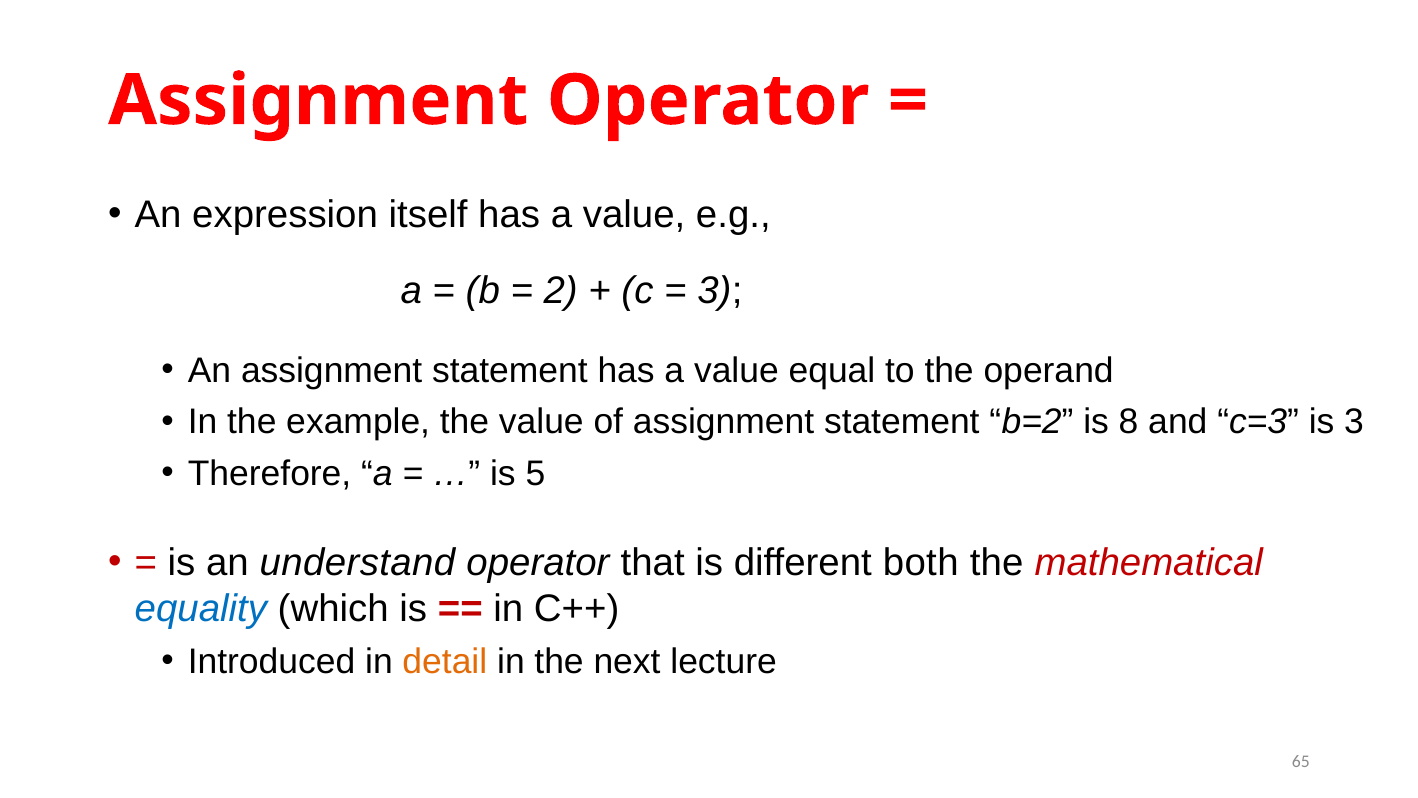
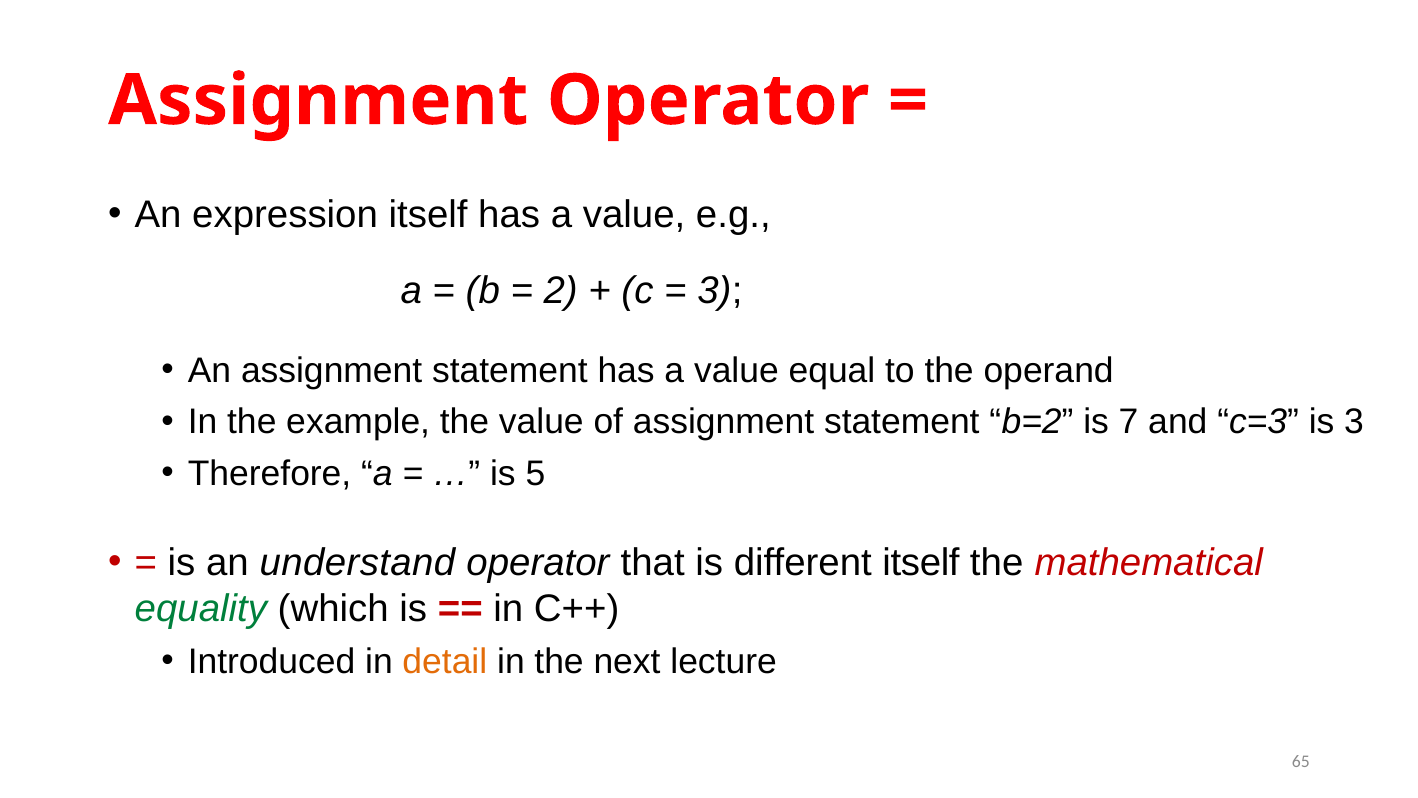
8: 8 -> 7
different both: both -> itself
equality colour: blue -> green
